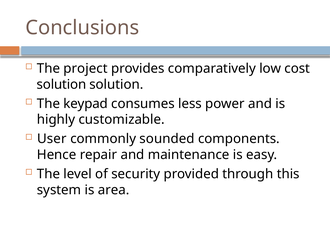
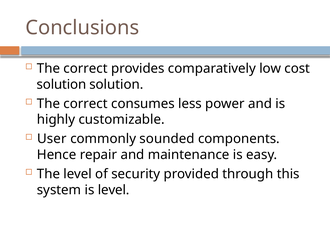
project at (86, 68): project -> correct
keypad at (86, 103): keypad -> correct
is area: area -> level
